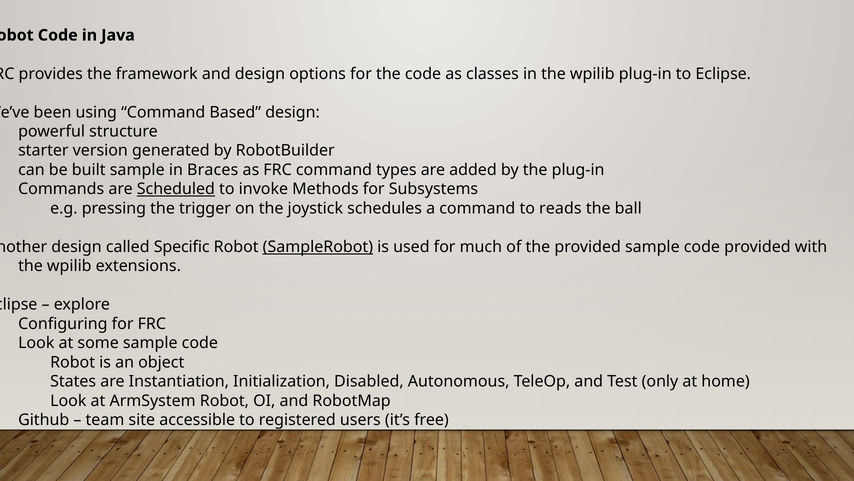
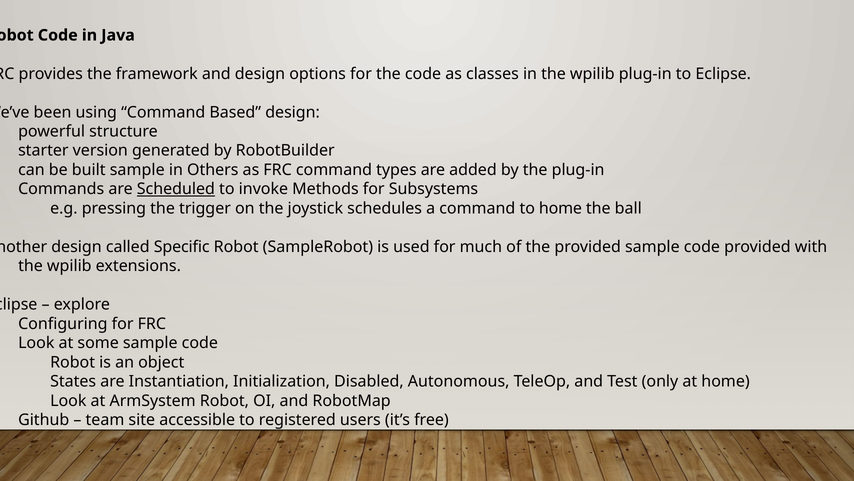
Braces: Braces -> Others
to reads: reads -> home
SampleRobot underline: present -> none
